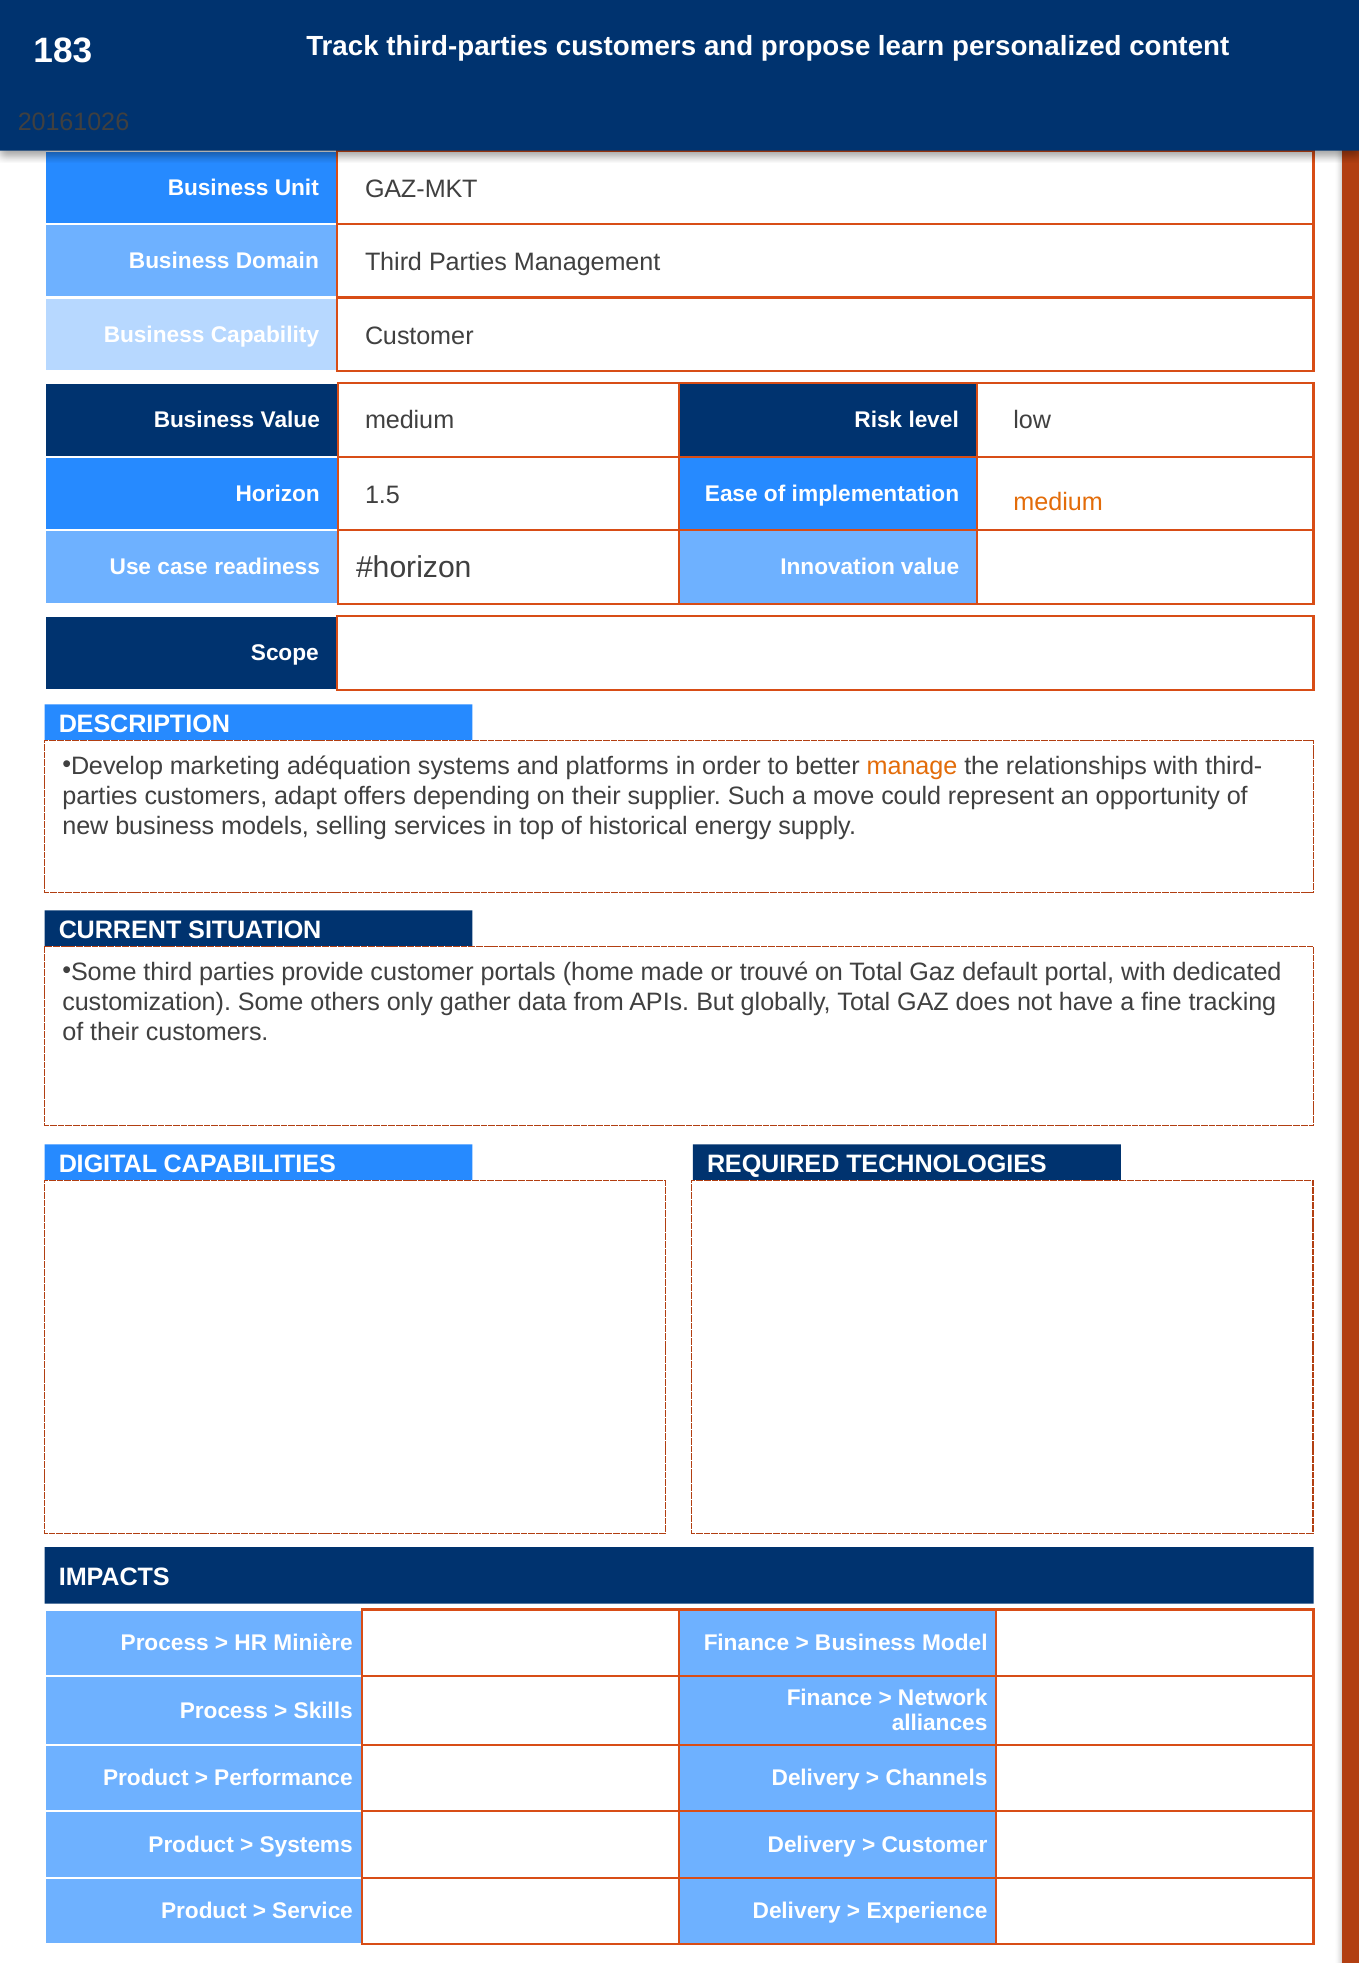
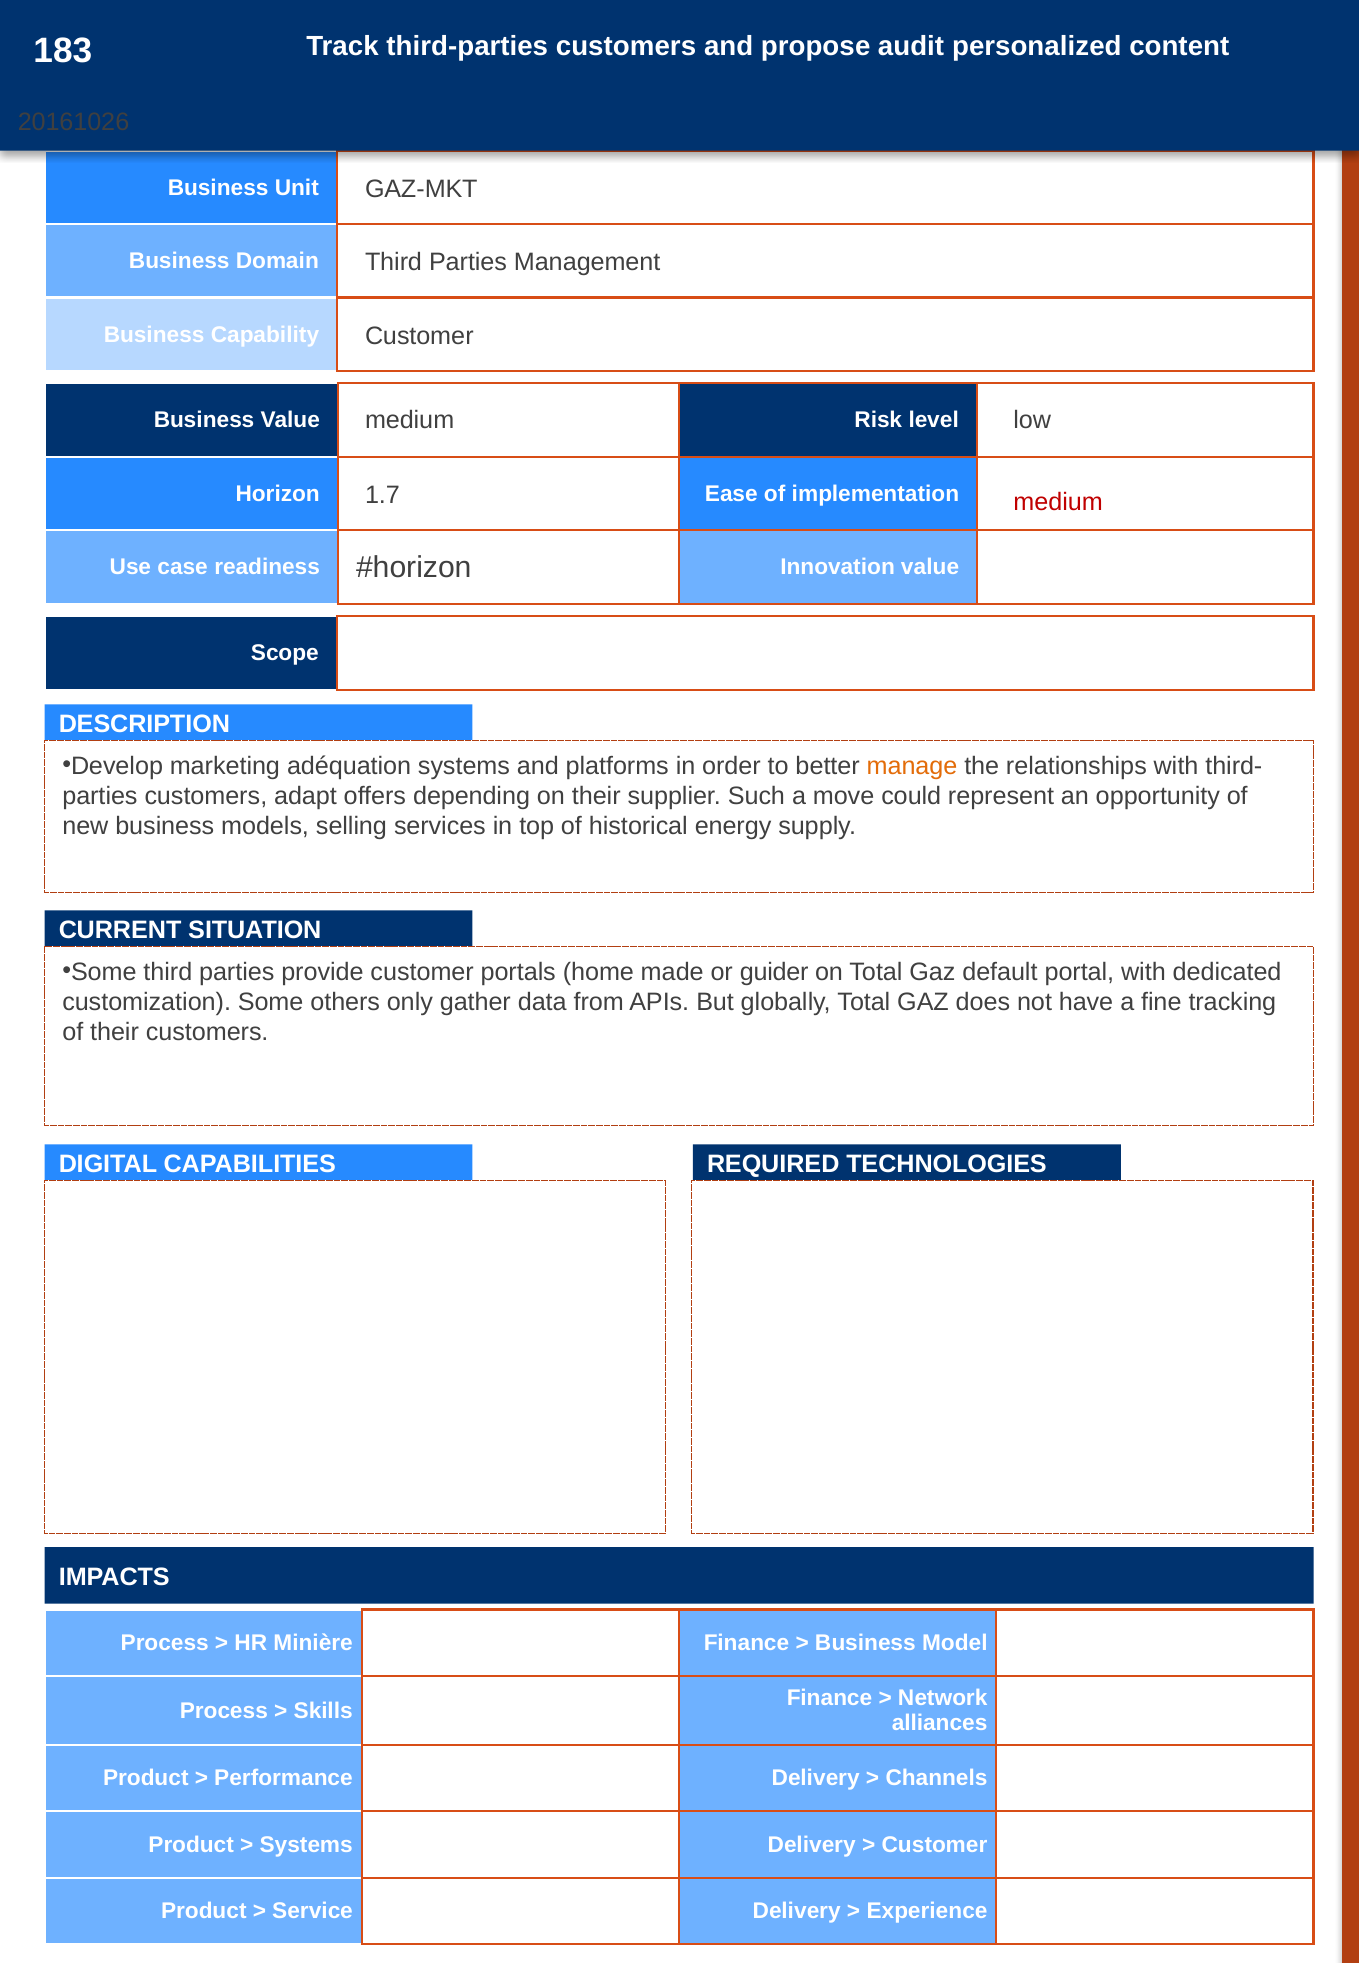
learn: learn -> audit
1.5: 1.5 -> 1.7
medium at (1058, 502) colour: orange -> red
trouvé: trouvé -> guider
